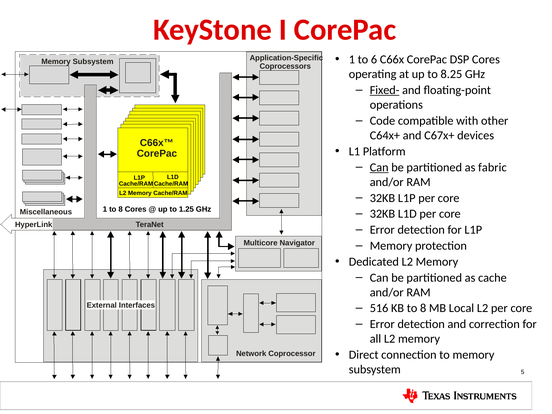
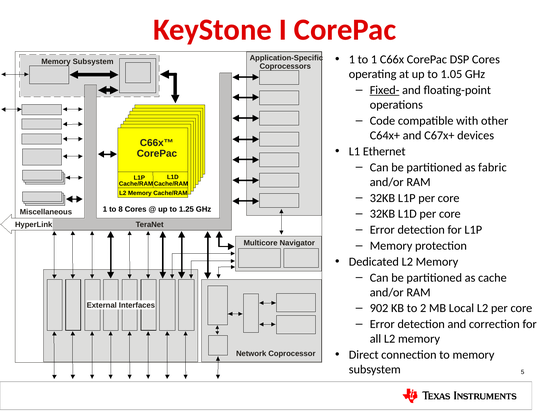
to 6: 6 -> 1
8.25: 8.25 -> 1.05
Platform: Platform -> Ethernet
Can at (379, 167) underline: present -> none
516: 516 -> 902
KB to 8: 8 -> 2
